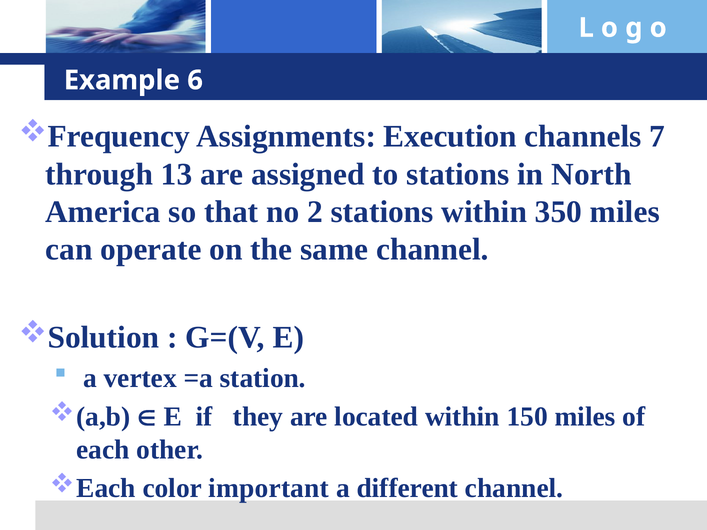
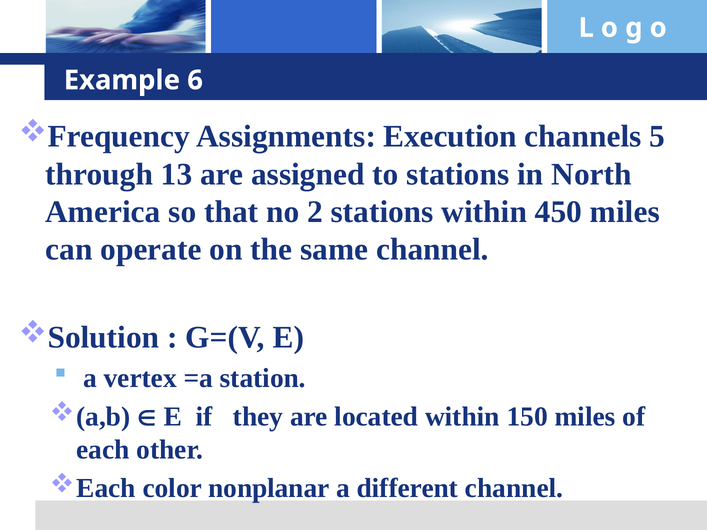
7: 7 -> 5
350: 350 -> 450
important: important -> nonplanar
